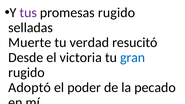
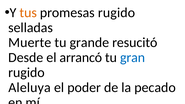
tus colour: purple -> orange
verdad: verdad -> grande
victoria: victoria -> arrancó
Adoptó: Adoptó -> Aleluya
